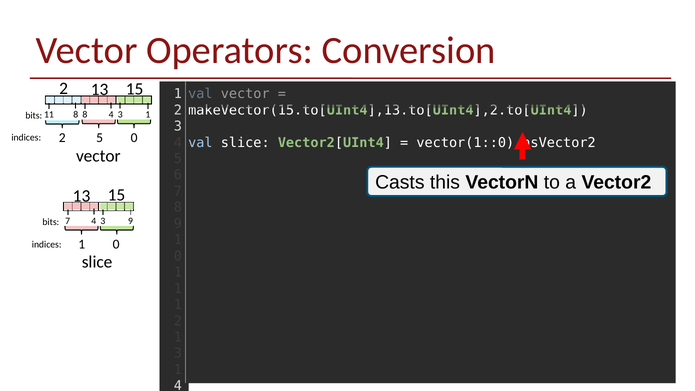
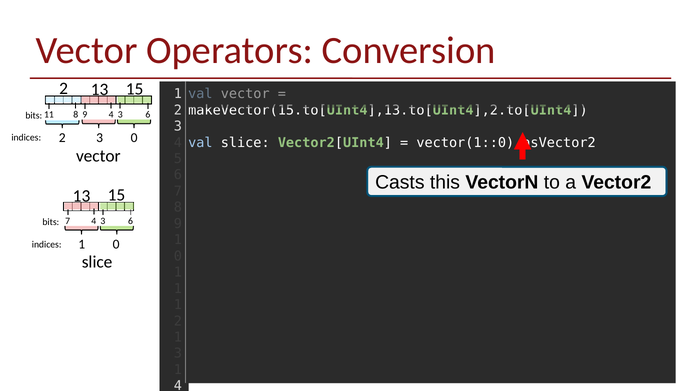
11 8 8: 8 -> 9
1 at (148, 115): 1 -> 6
5 at (100, 138): 5 -> 3
7 4 3 9: 9 -> 6
